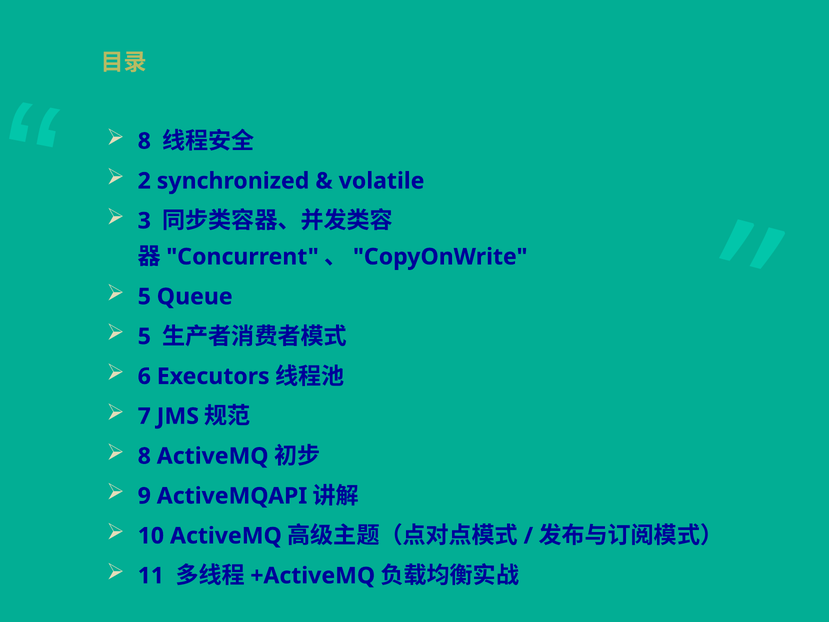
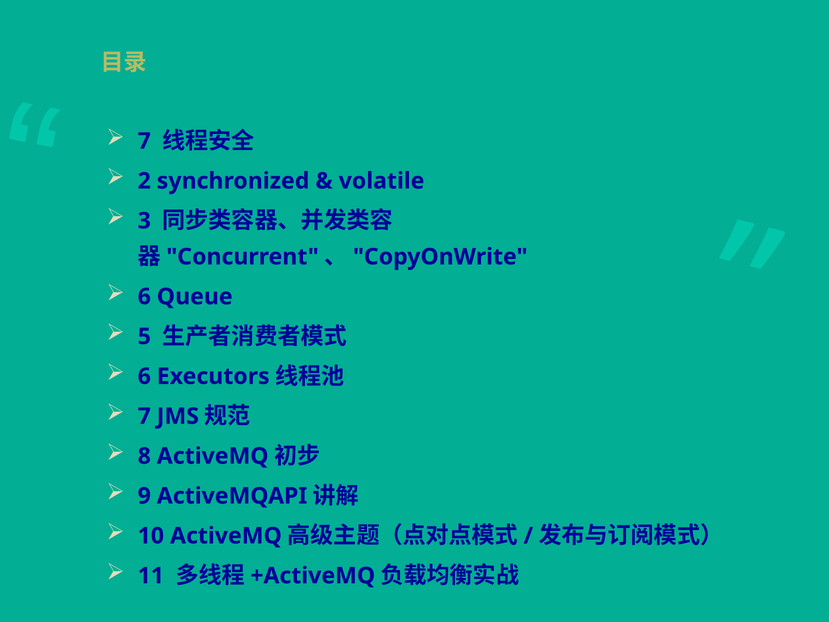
8 at (144, 141): 8 -> 7
5 at (144, 297): 5 -> 6
